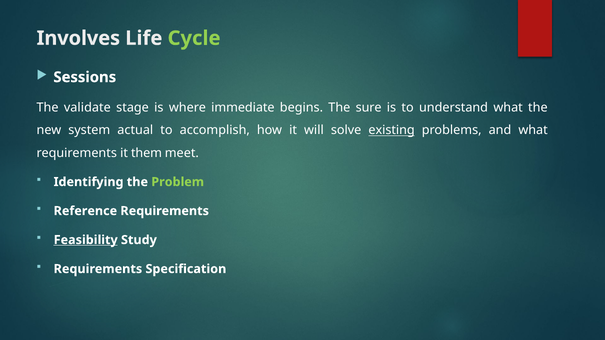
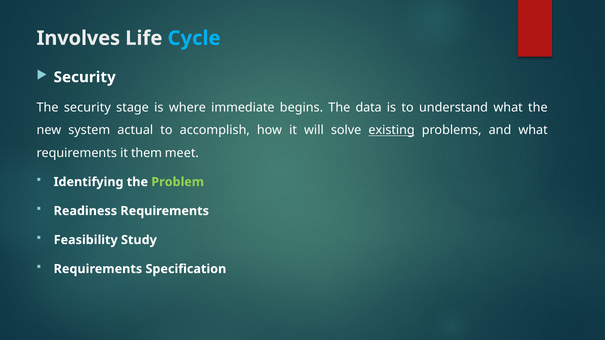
Cycle colour: light green -> light blue
Sessions at (85, 77): Sessions -> Security
The validate: validate -> security
sure: sure -> data
Reference: Reference -> Readiness
Feasibility underline: present -> none
